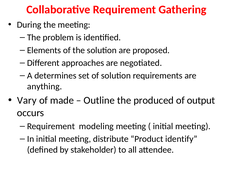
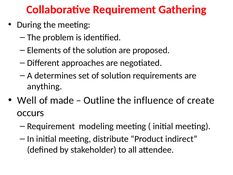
Vary: Vary -> Well
produced: produced -> influence
output: output -> create
identify: identify -> indirect
